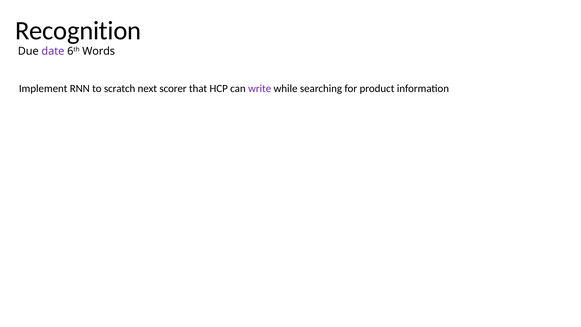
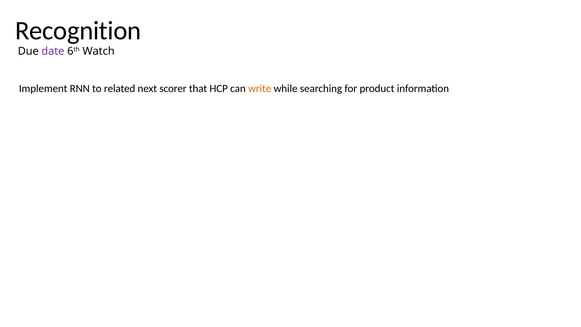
Words: Words -> Watch
scratch: scratch -> related
write colour: purple -> orange
